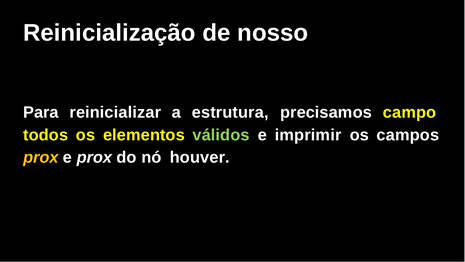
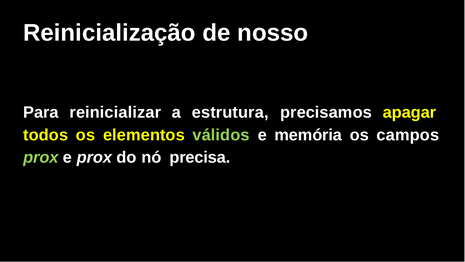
campo: campo -> apagar
imprimir: imprimir -> memória
prox at (41, 157) colour: yellow -> light green
houver: houver -> precisa
